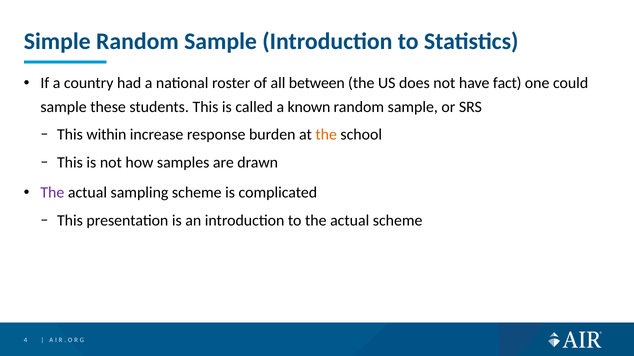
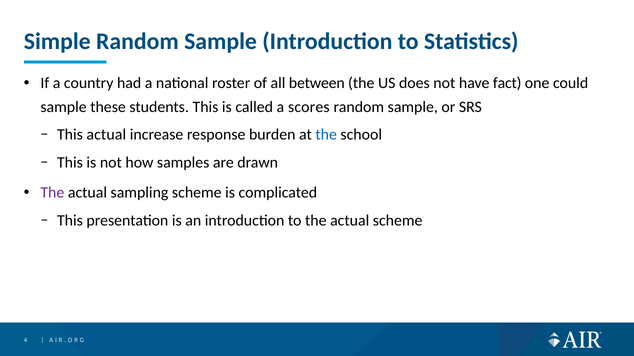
known: known -> scores
This within: within -> actual
the at (326, 135) colour: orange -> blue
